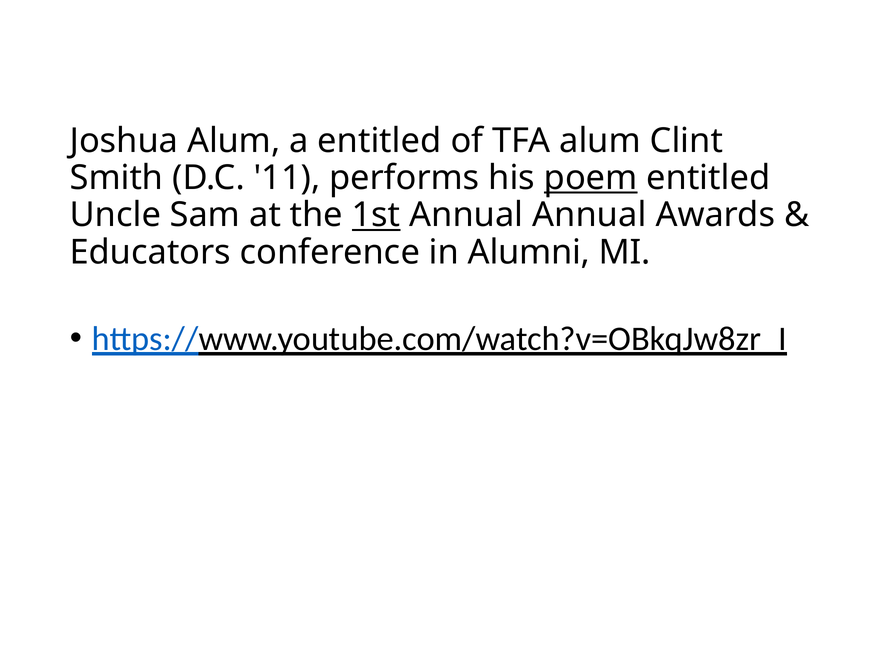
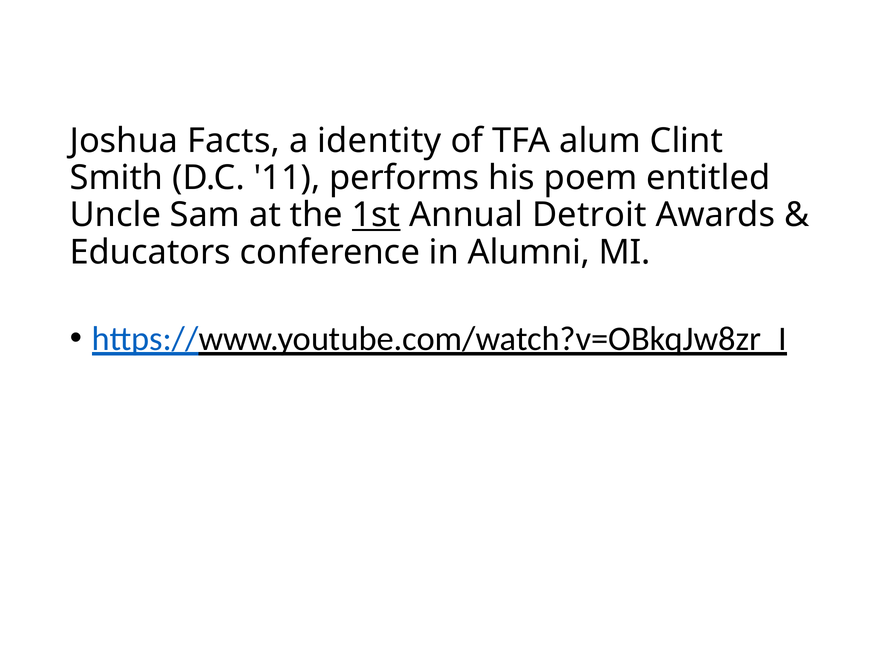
Joshua Alum: Alum -> Facts
a entitled: entitled -> identity
poem underline: present -> none
Annual Annual: Annual -> Detroit
